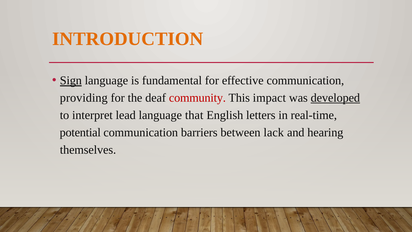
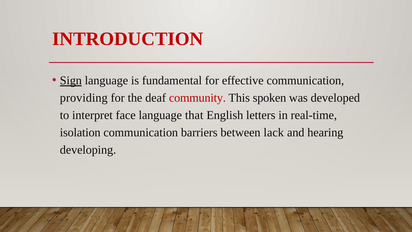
INTRODUCTION colour: orange -> red
impact: impact -> spoken
developed underline: present -> none
lead: lead -> face
potential: potential -> isolation
themselves: themselves -> developing
